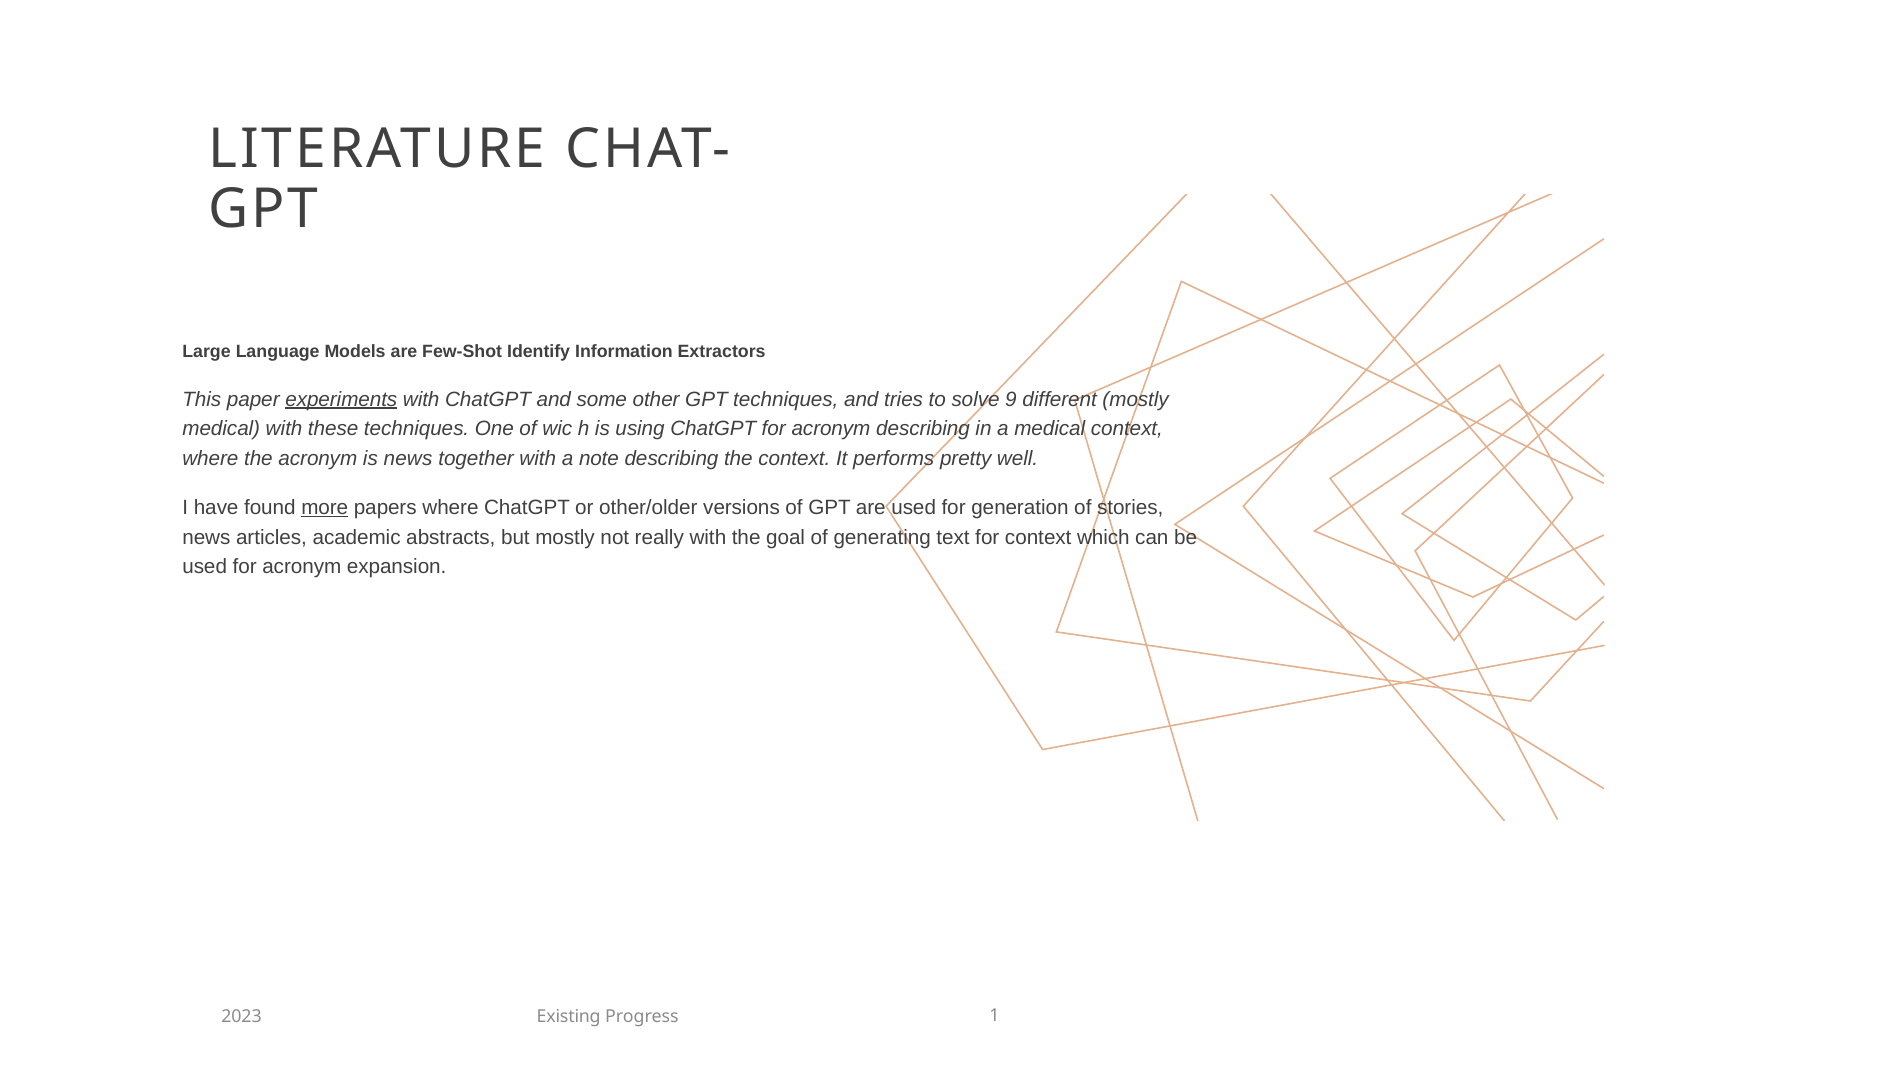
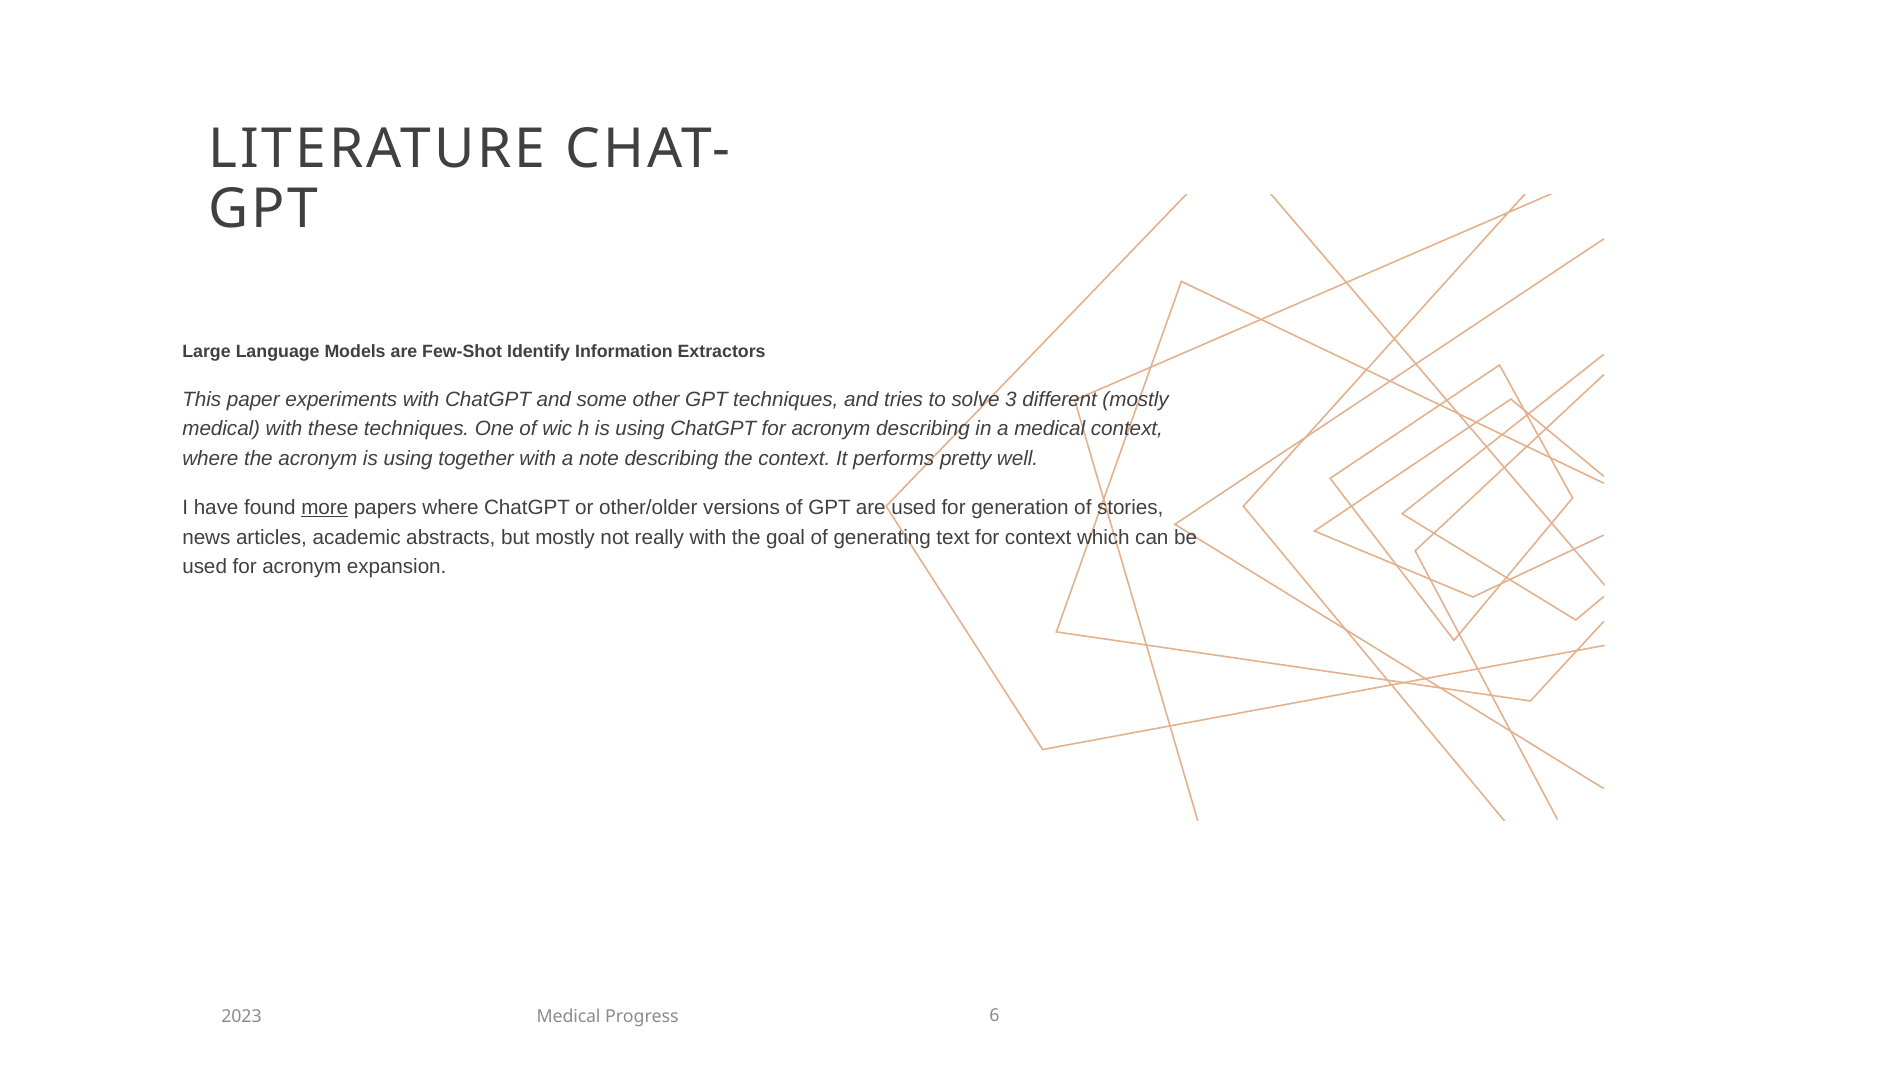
experiments underline: present -> none
9: 9 -> 3
acronym is news: news -> using
2023 Existing: Existing -> Medical
1: 1 -> 6
